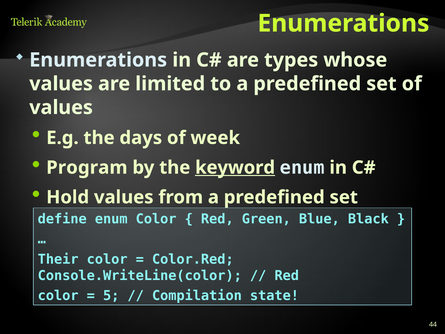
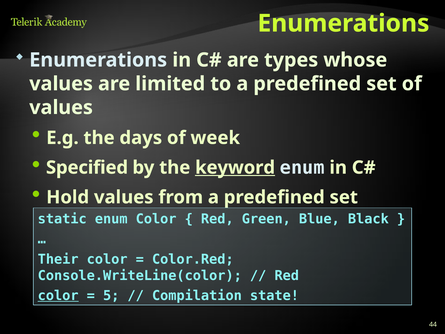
Program: Program -> Specified
define: define -> static
color at (58, 295) underline: none -> present
